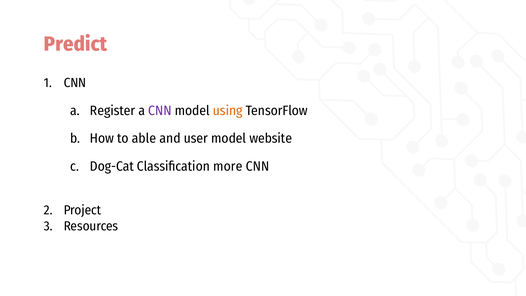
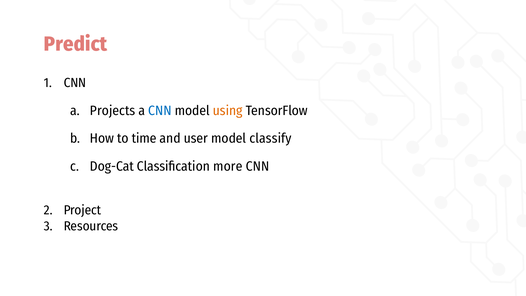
Register: Register -> Projects
CNN at (160, 111) colour: purple -> blue
able: able -> time
website: website -> classify
